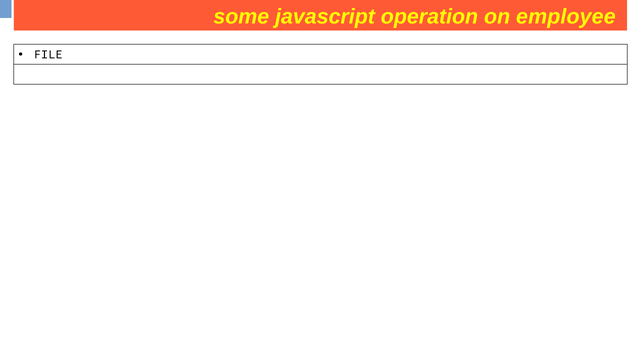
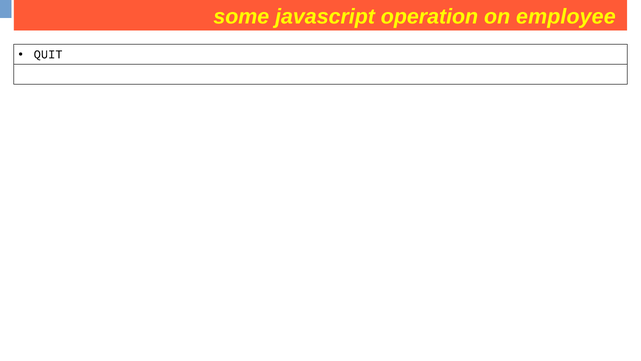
FILE: FILE -> QUIT
